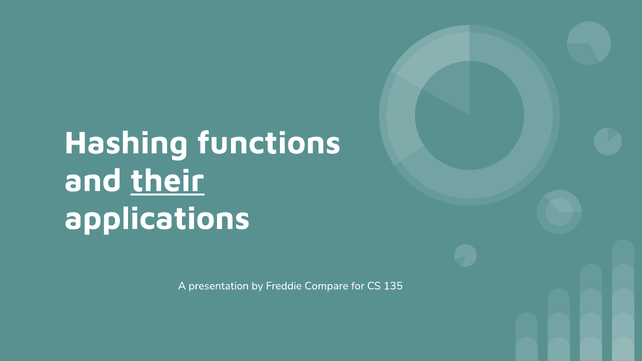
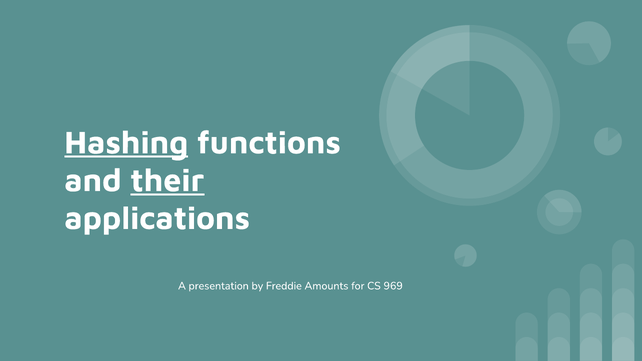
Hashing underline: none -> present
Compare: Compare -> Amounts
135: 135 -> 969
